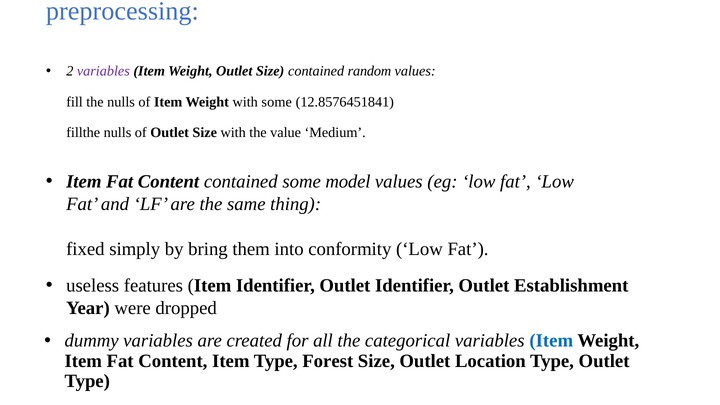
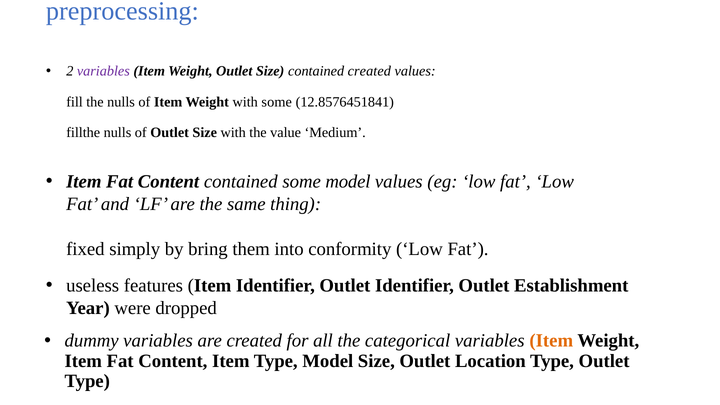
contained random: random -> created
Item at (551, 341) colour: blue -> orange
Type Forest: Forest -> Model
